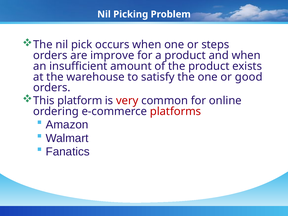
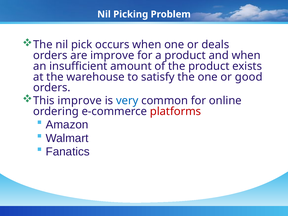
steps: steps -> deals
This platform: platform -> improve
very colour: red -> blue
